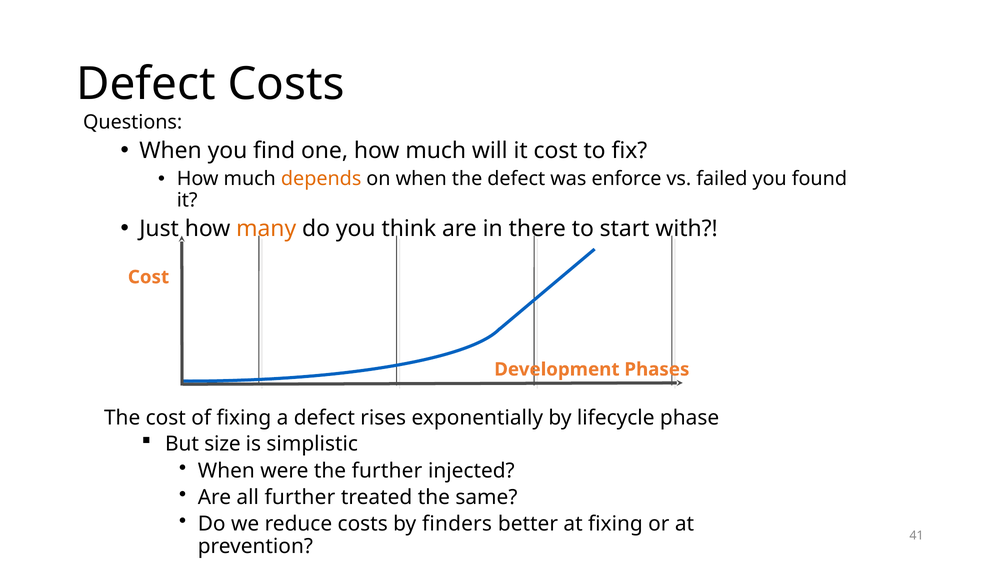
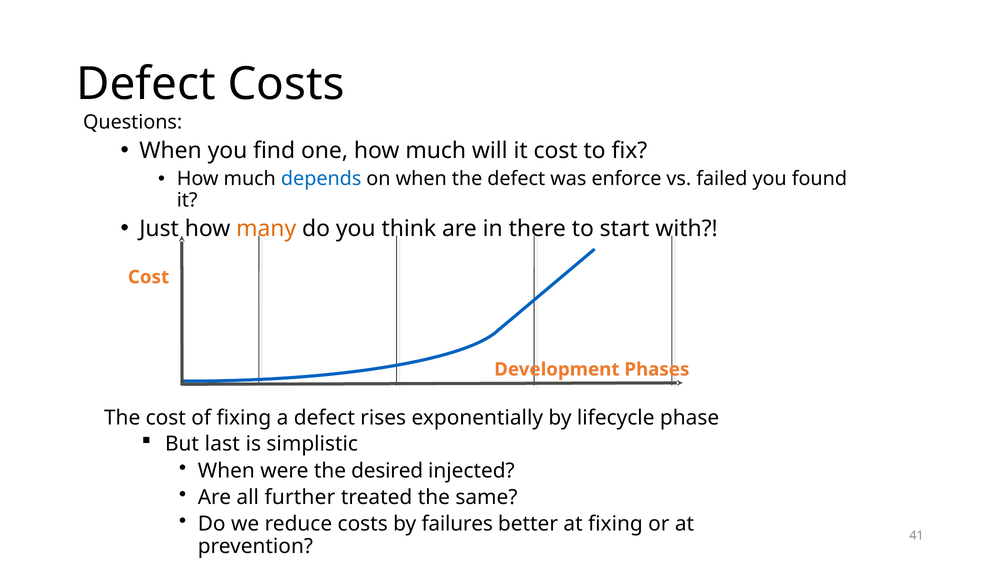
depends colour: orange -> blue
size: size -> last
the further: further -> desired
finders: finders -> failures
